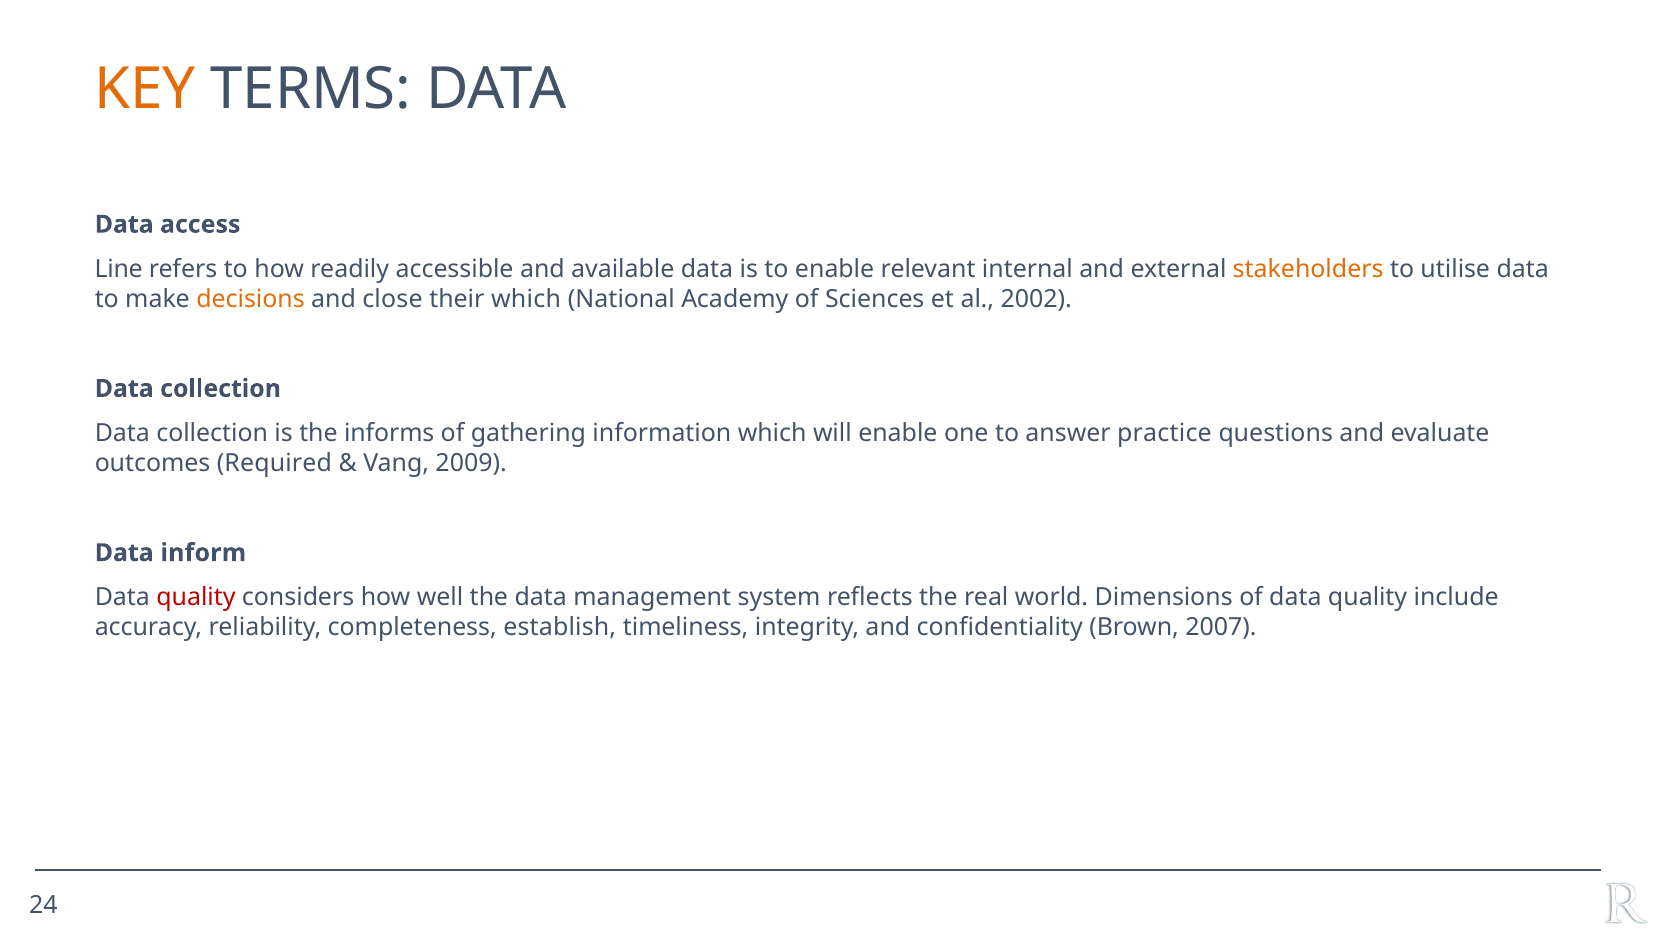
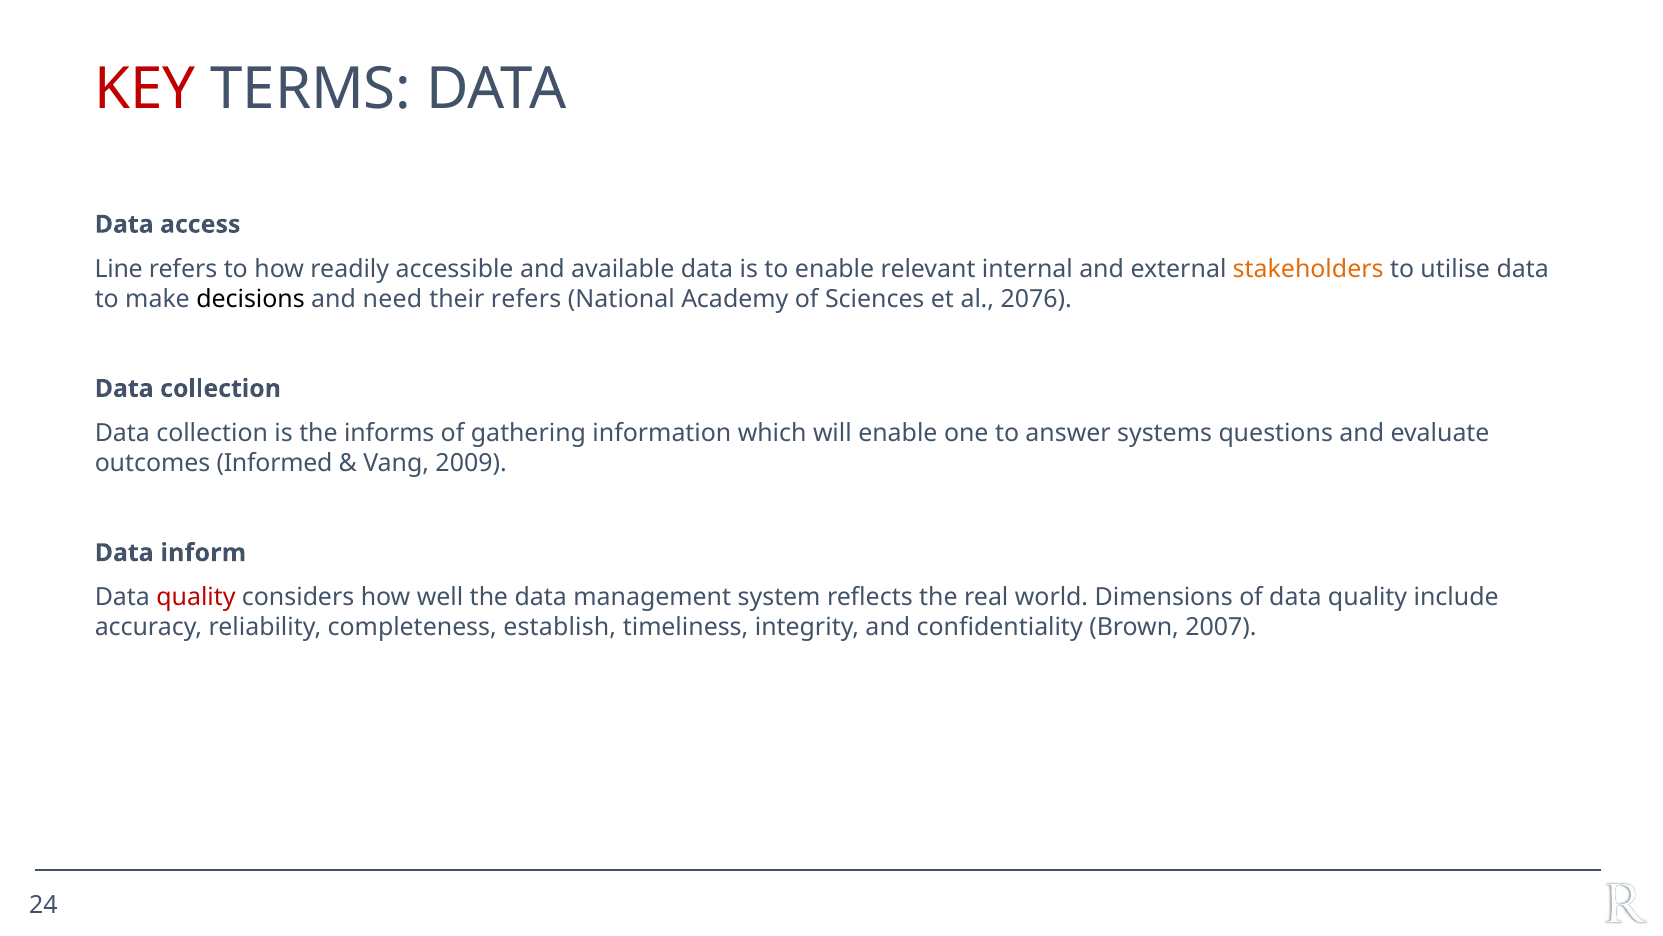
KEY colour: orange -> red
decisions colour: orange -> black
close: close -> need
their which: which -> refers
2002: 2002 -> 2076
practice: practice -> systems
Required: Required -> Informed
